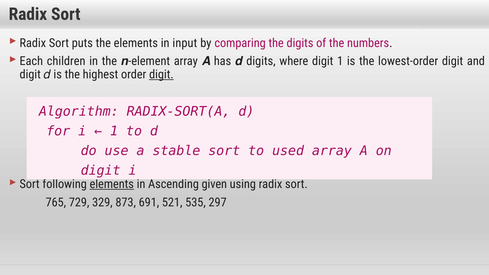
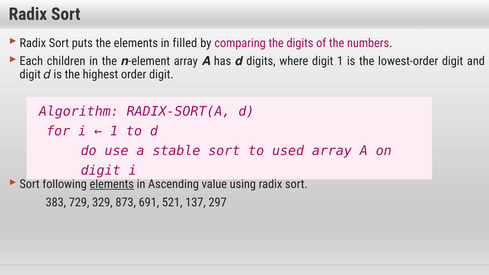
input: input -> filled
digit at (161, 74) underline: present -> none
given: given -> value
765: 765 -> 383
535: 535 -> 137
